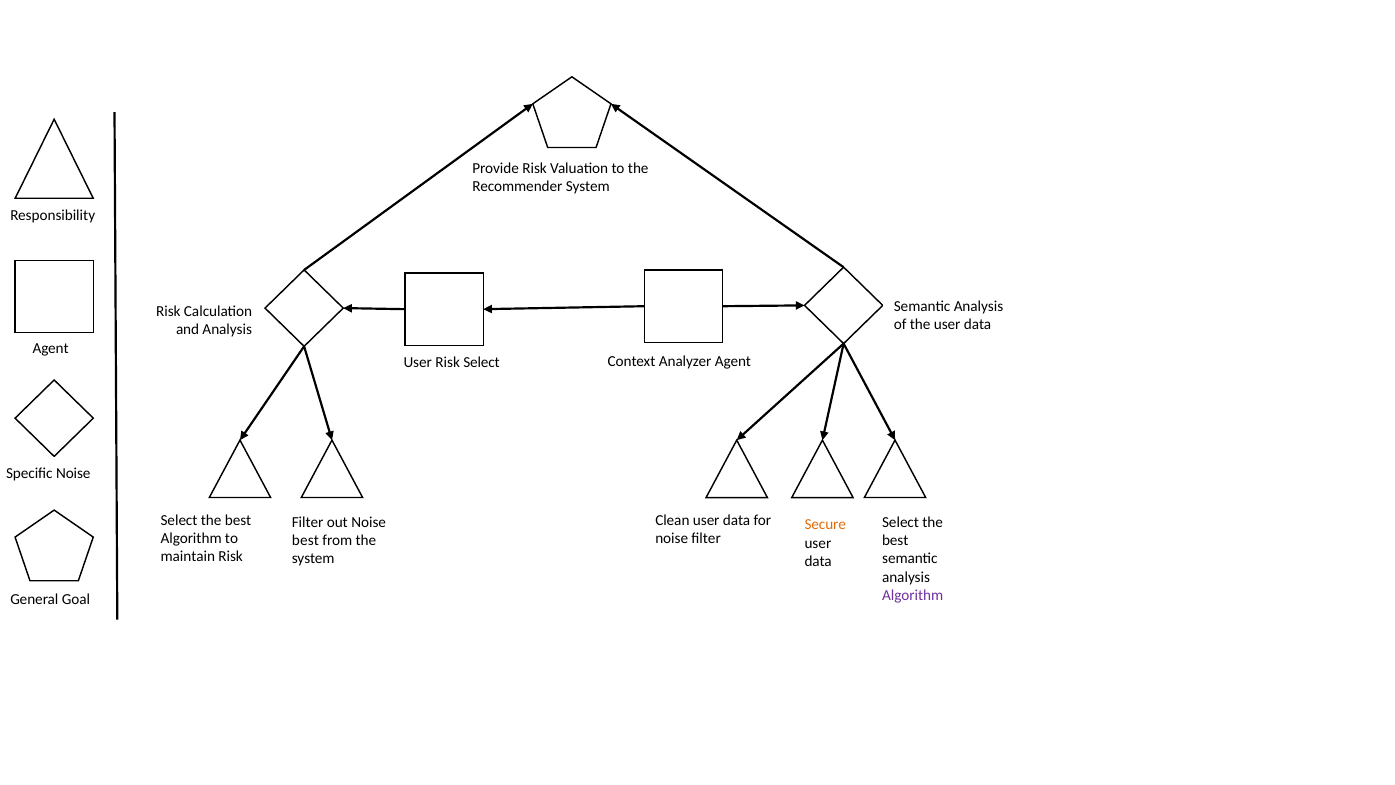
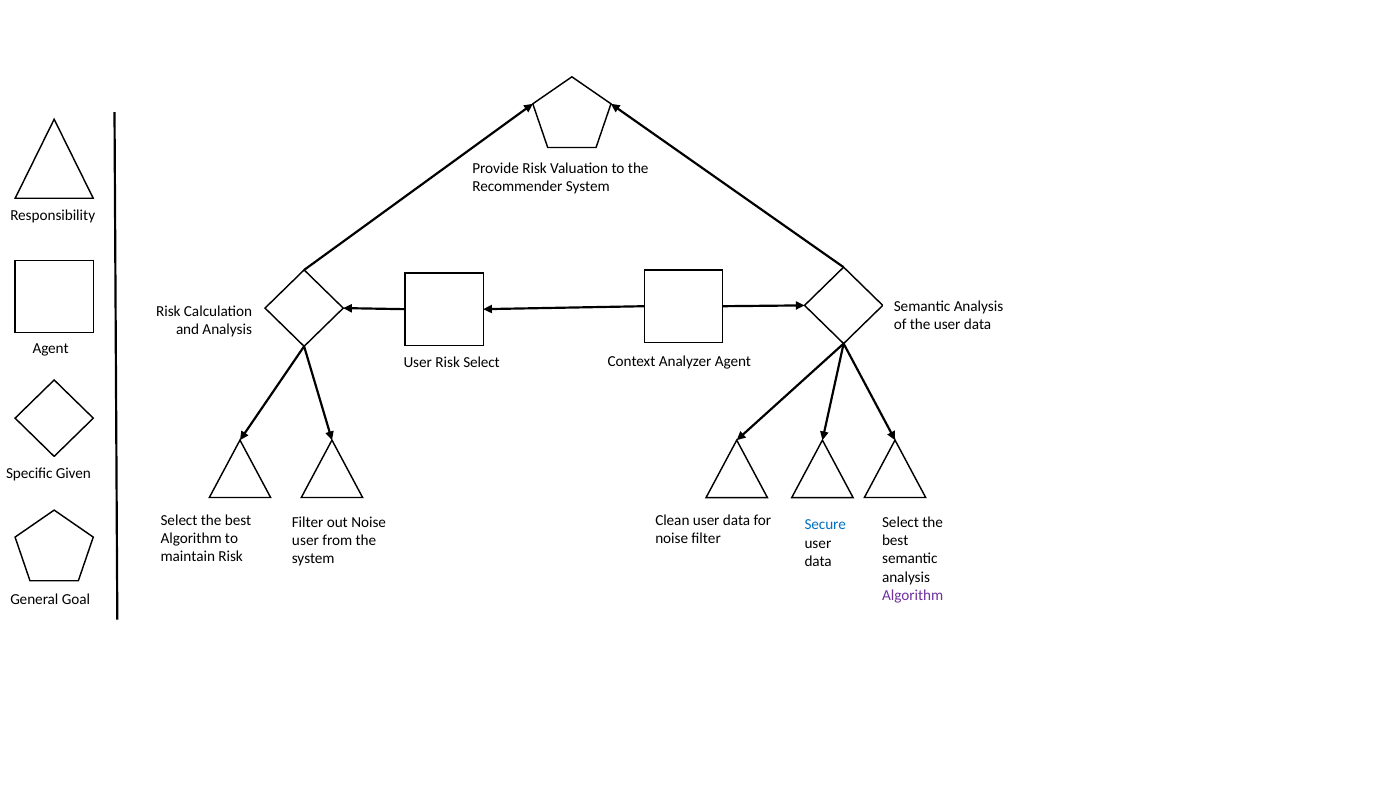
Specific Noise: Noise -> Given
Secure colour: orange -> blue
best at (305, 540): best -> user
